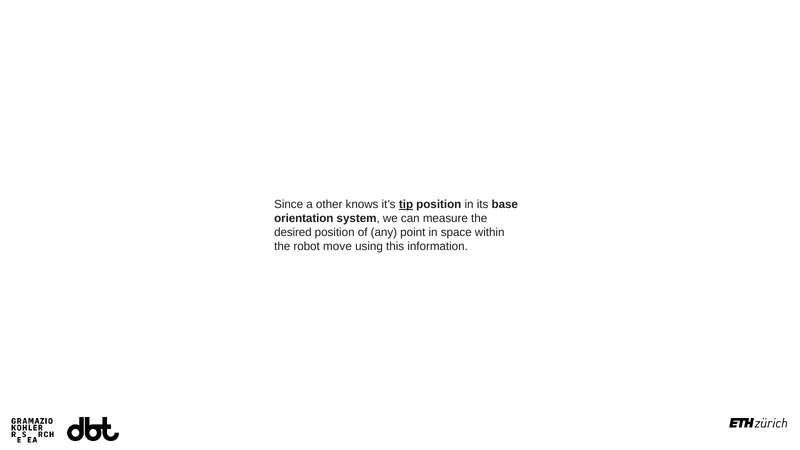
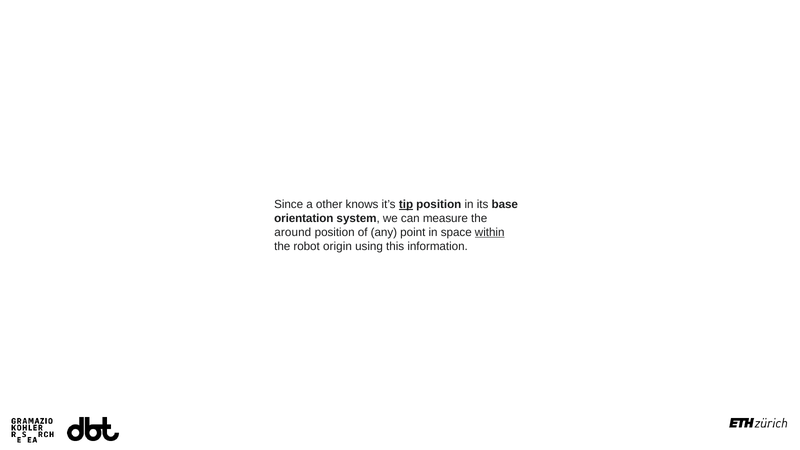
desired: desired -> around
within underline: none -> present
move: move -> origin
